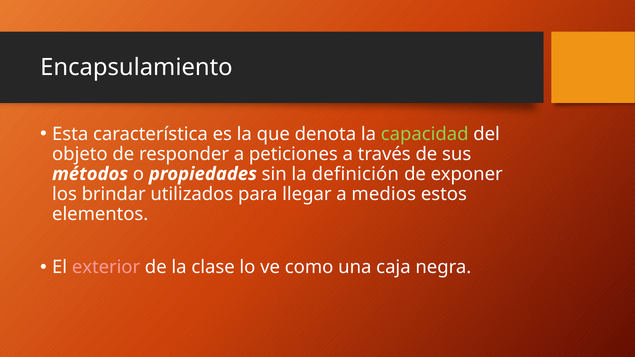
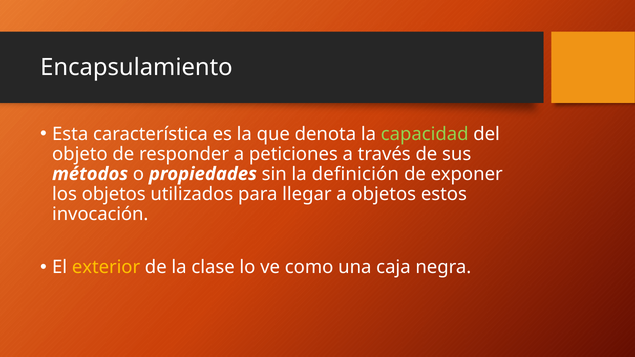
los brindar: brindar -> objetos
a medios: medios -> objetos
elementos: elementos -> invocación
exterior colour: pink -> yellow
